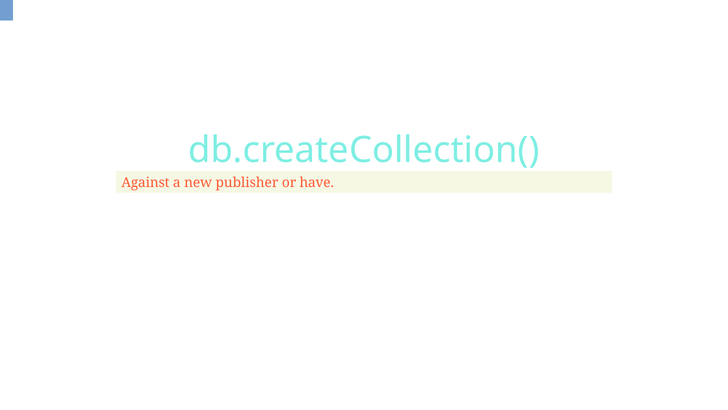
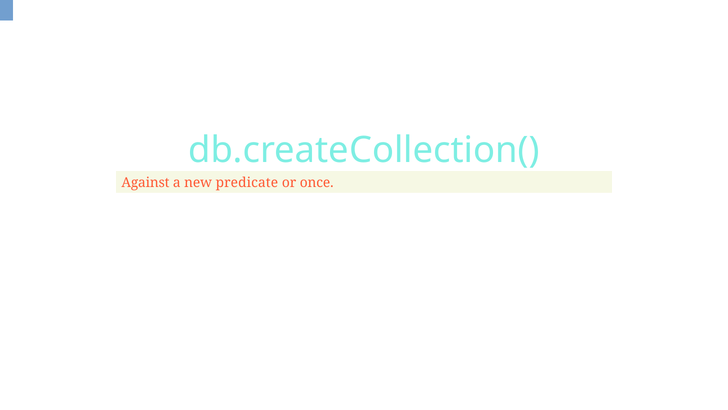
publisher: publisher -> predicate
have: have -> once
